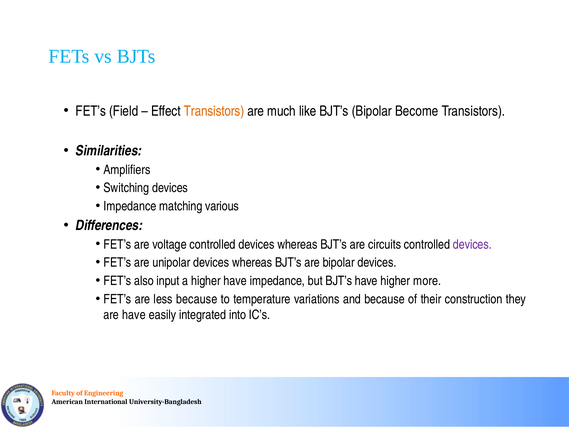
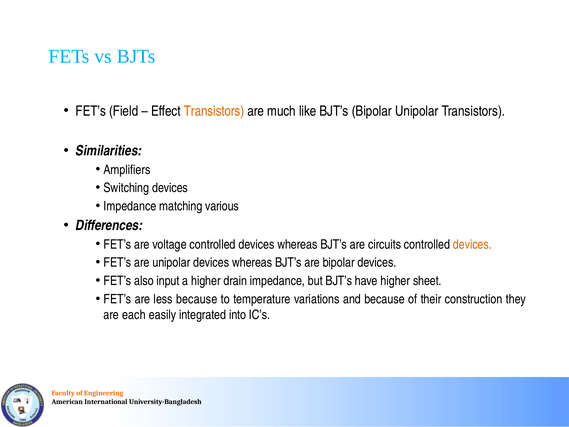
Bipolar Become: Become -> Unipolar
devices at (472, 244) colour: purple -> orange
higher have: have -> drain
more: more -> sheet
are have: have -> each
